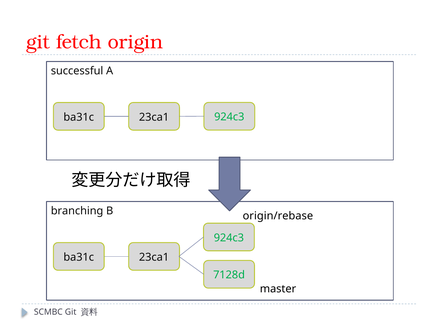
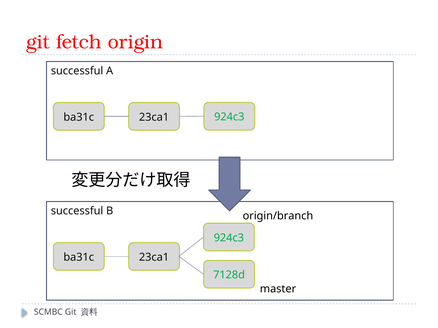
branching at (77, 211): branching -> successful
origin/rebase: origin/rebase -> origin/branch
